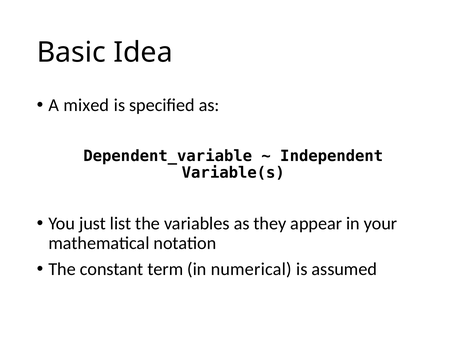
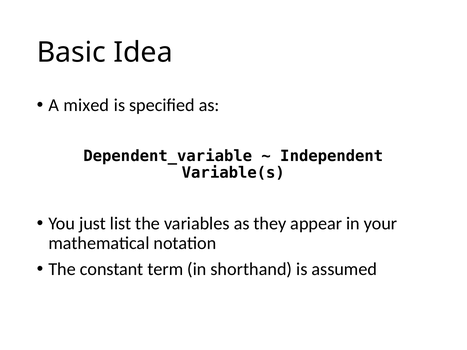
numerical: numerical -> shorthand
